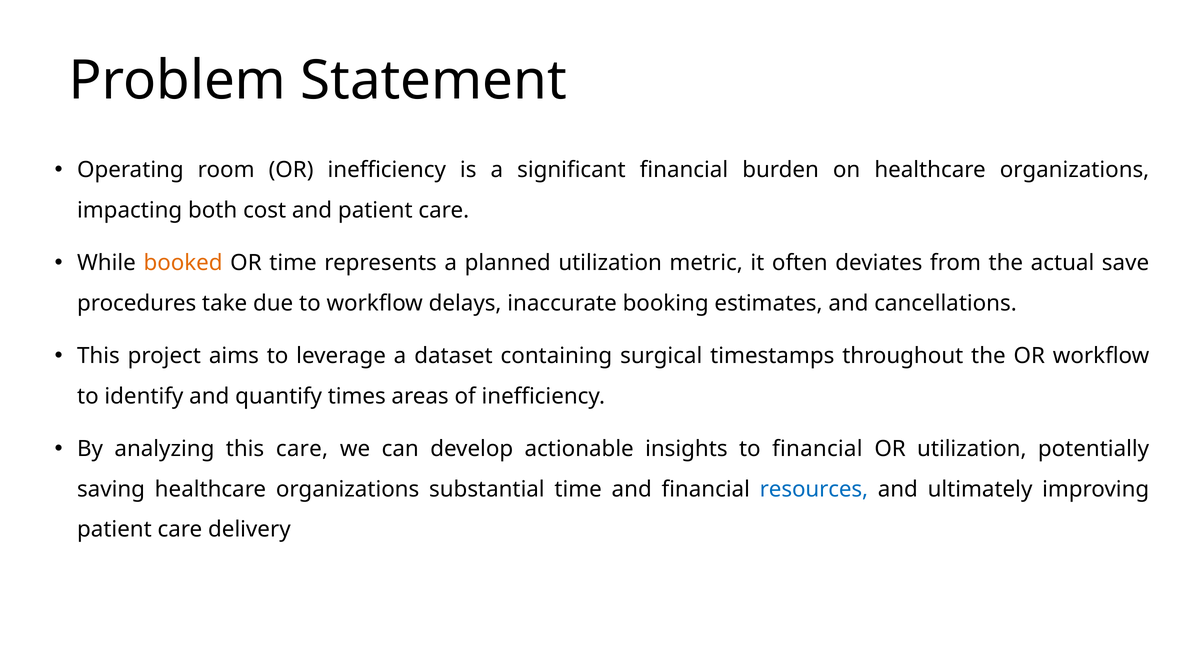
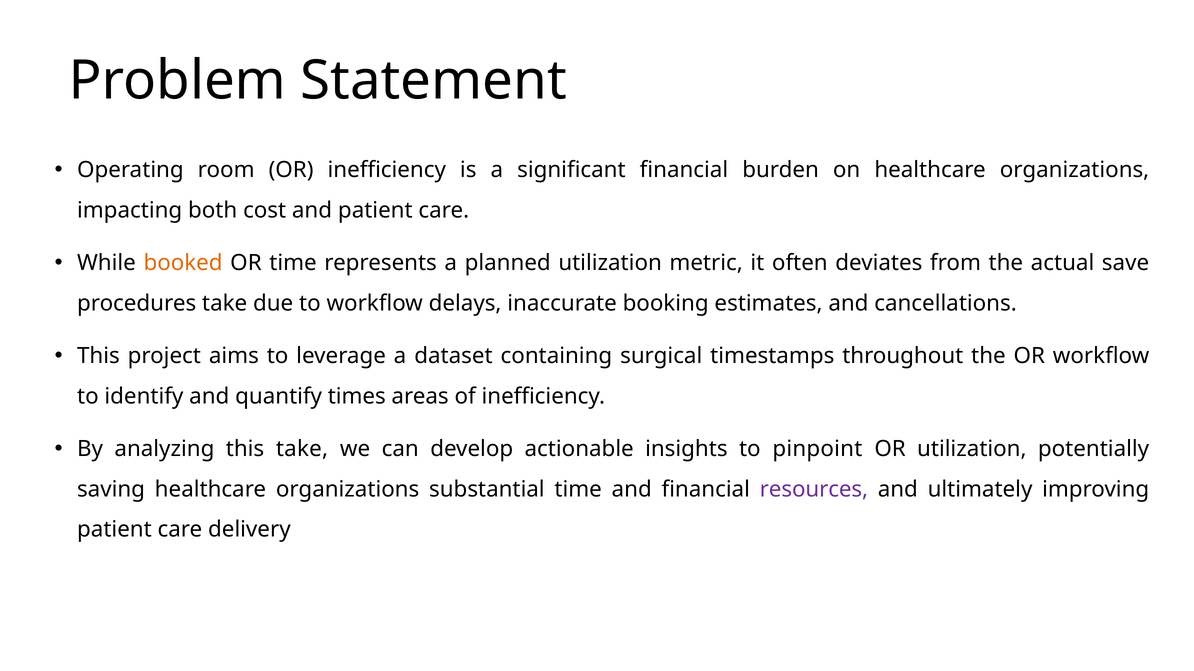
this care: care -> take
to financial: financial -> pinpoint
resources colour: blue -> purple
